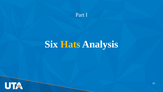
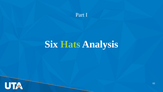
Hats colour: yellow -> light green
